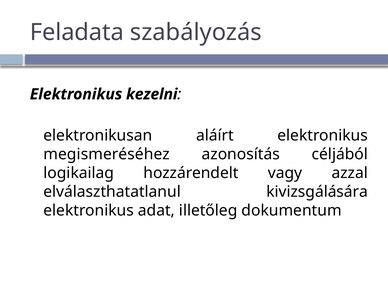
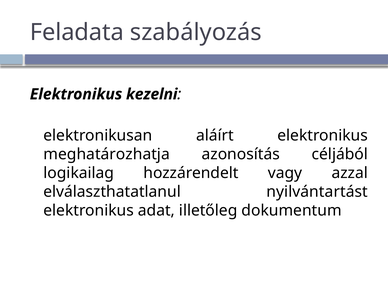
megismeréséhez: megismeréséhez -> meghatározhatja
kivizsgálására: kivizsgálására -> nyilvántartást
